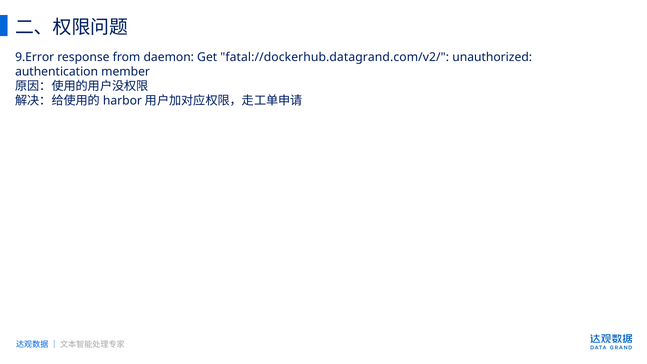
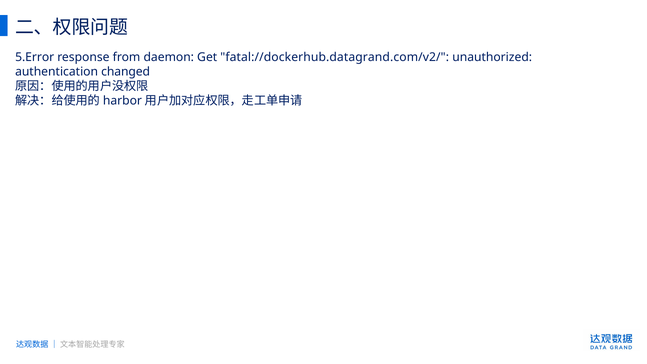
9.Error: 9.Error -> 5.Error
member: member -> changed
